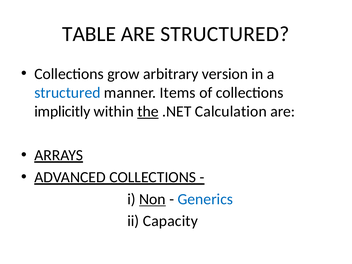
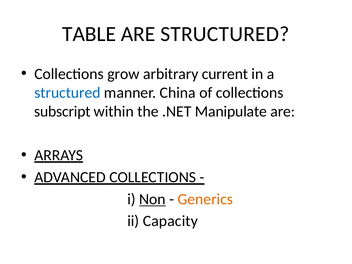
version: version -> current
Items: Items -> China
implicitly: implicitly -> subscript
the underline: present -> none
Calculation: Calculation -> Manipulate
Generics colour: blue -> orange
